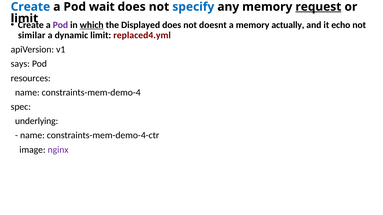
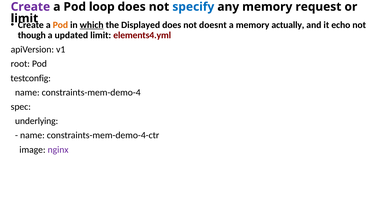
Create at (30, 7) colour: blue -> purple
wait: wait -> loop
request underline: present -> none
Pod at (60, 25) colour: purple -> orange
similar: similar -> though
dynamic: dynamic -> updated
replaced4.yml: replaced4.yml -> elements4.yml
says: says -> root
resources: resources -> testconfig
